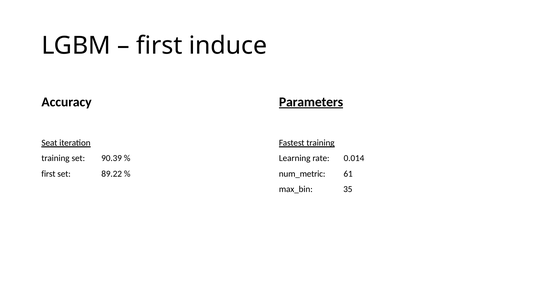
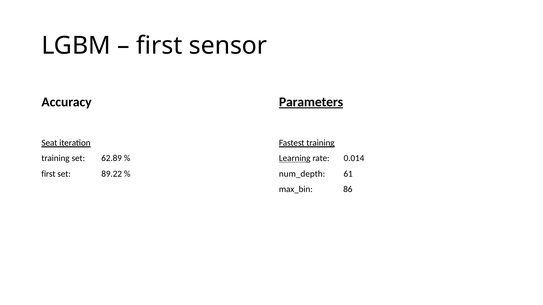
induce: induce -> sensor
90.39: 90.39 -> 62.89
Learning underline: none -> present
num_metric: num_metric -> num_depth
35: 35 -> 86
